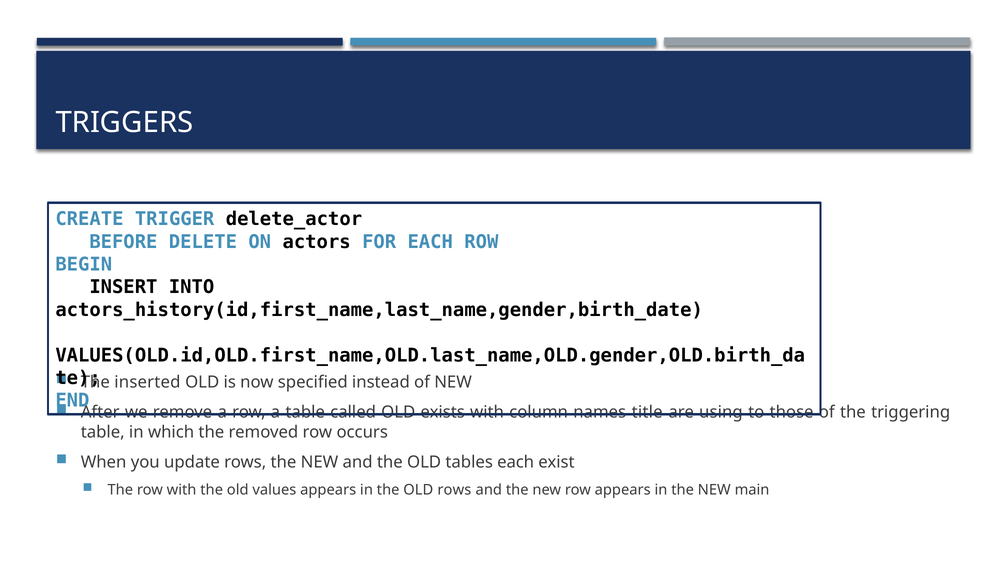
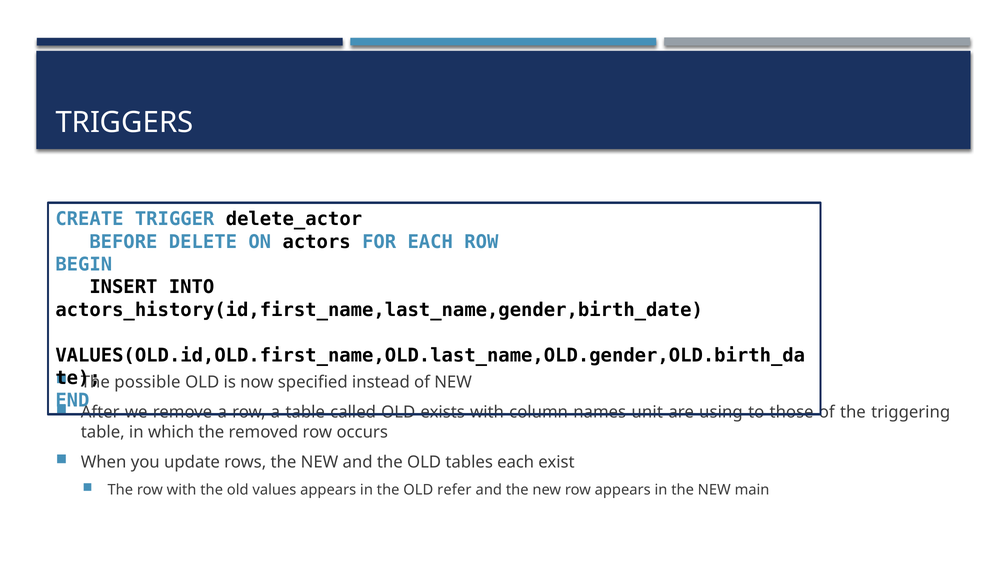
inserted: inserted -> possible
title: title -> unit
OLD rows: rows -> refer
